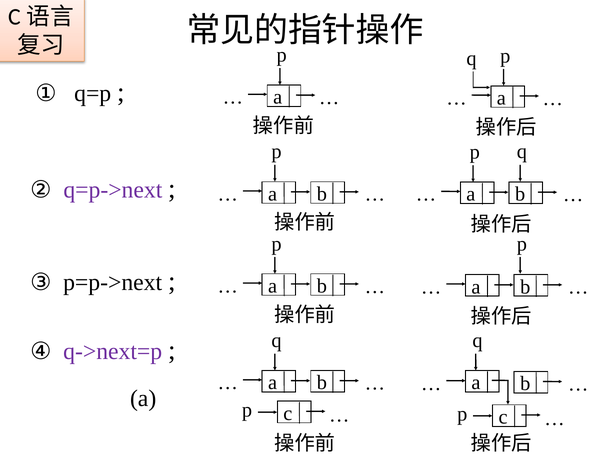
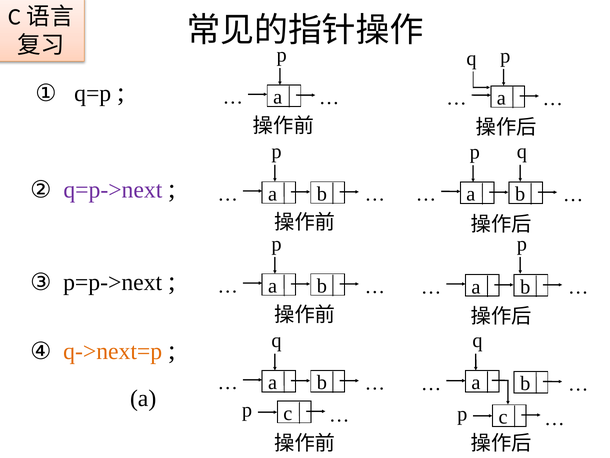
q->next=p colour: purple -> orange
